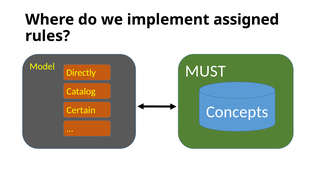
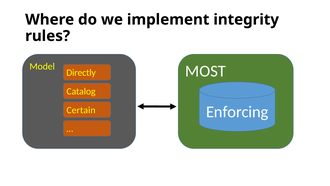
assigned: assigned -> integrity
MUST: MUST -> MOST
Concepts: Concepts -> Enforcing
